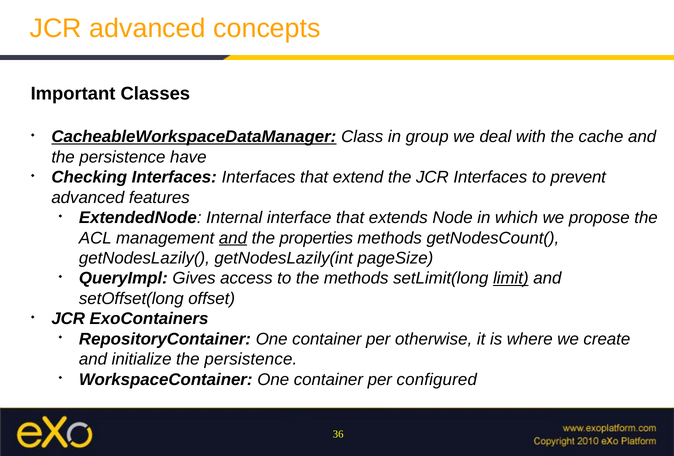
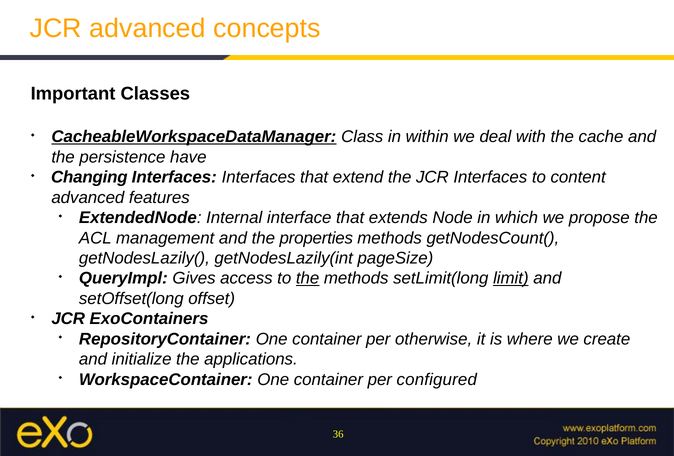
group: group -> within
Checking: Checking -> Changing
prevent: prevent -> content
and at (233, 238) underline: present -> none
the at (308, 279) underline: none -> present
initialize the persistence: persistence -> applications
